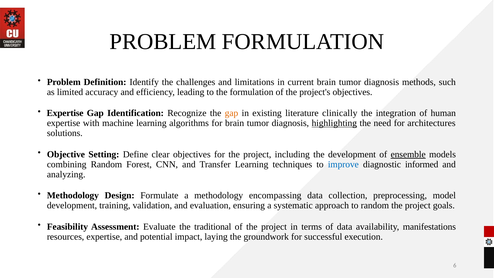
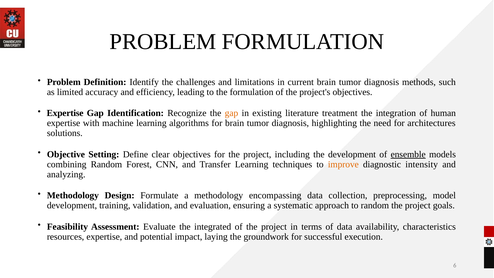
clinically: clinically -> treatment
highlighting underline: present -> none
improve colour: blue -> orange
informed: informed -> intensity
traditional: traditional -> integrated
manifestations: manifestations -> characteristics
